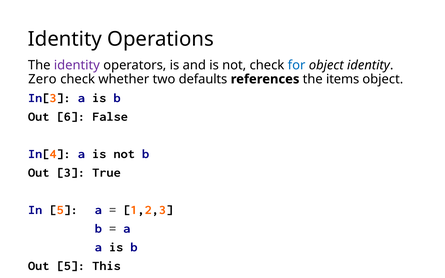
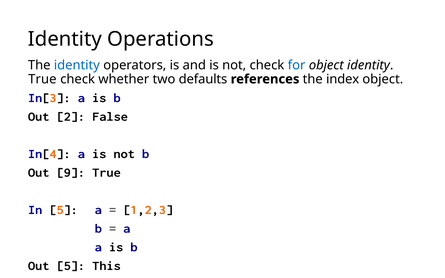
identity at (77, 65) colour: purple -> blue
Zero at (42, 79): Zero -> True
items: items -> index
6: 6 -> 2
3: 3 -> 9
